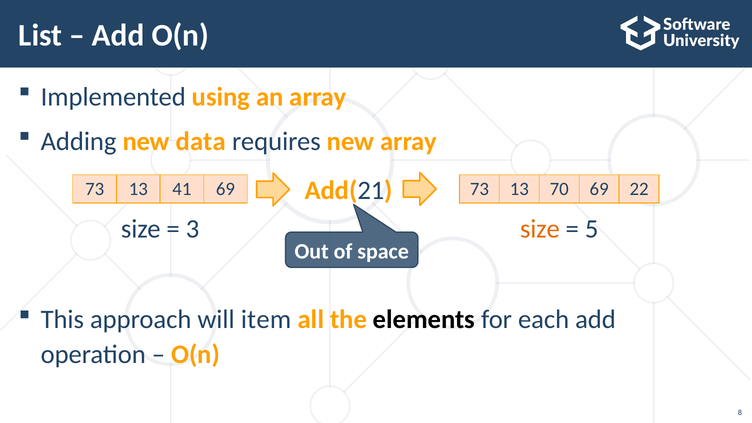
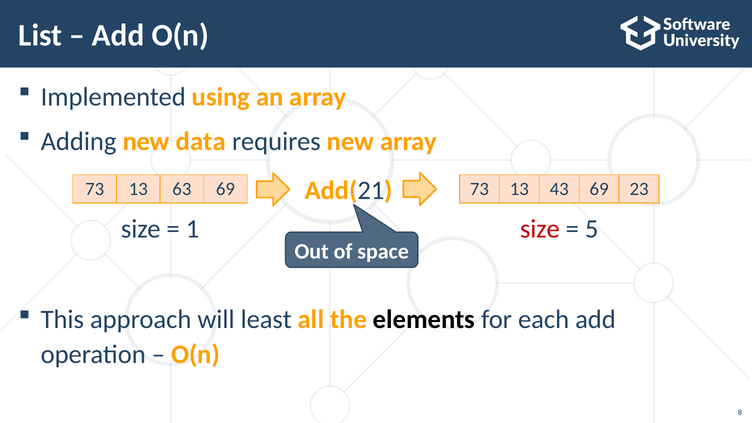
41: 41 -> 63
70: 70 -> 43
22: 22 -> 23
3: 3 -> 1
size at (540, 229) colour: orange -> red
item: item -> least
